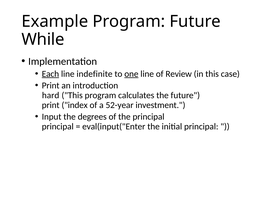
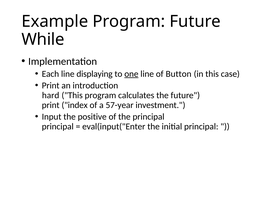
Each underline: present -> none
indefinite: indefinite -> displaying
Review: Review -> Button
52-year: 52-year -> 57-year
degrees: degrees -> positive
